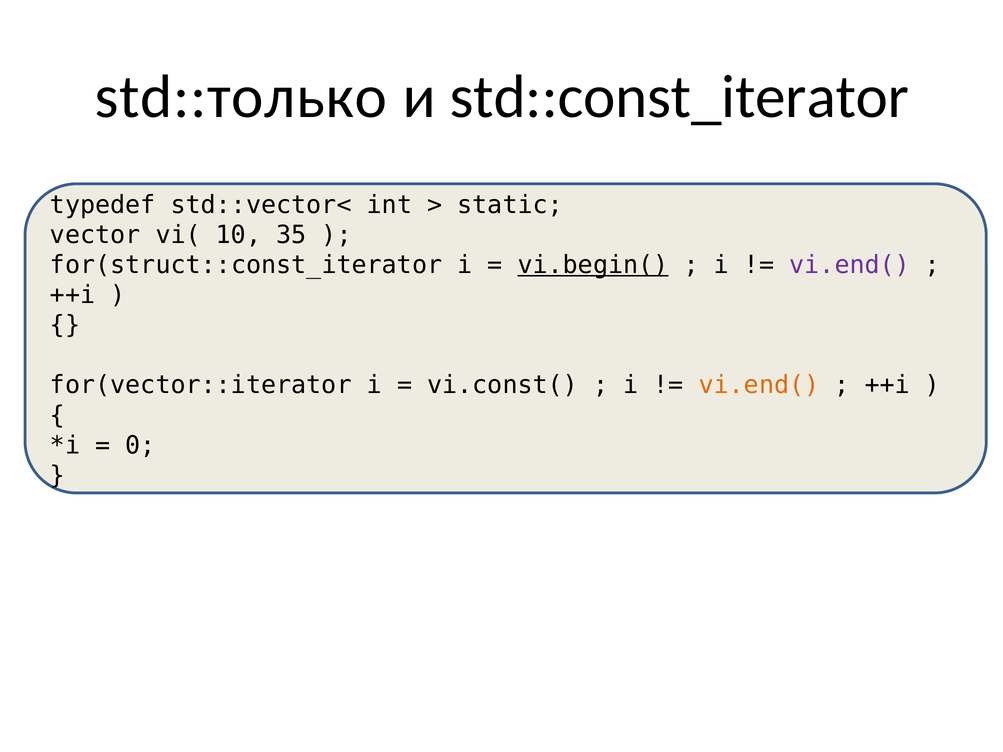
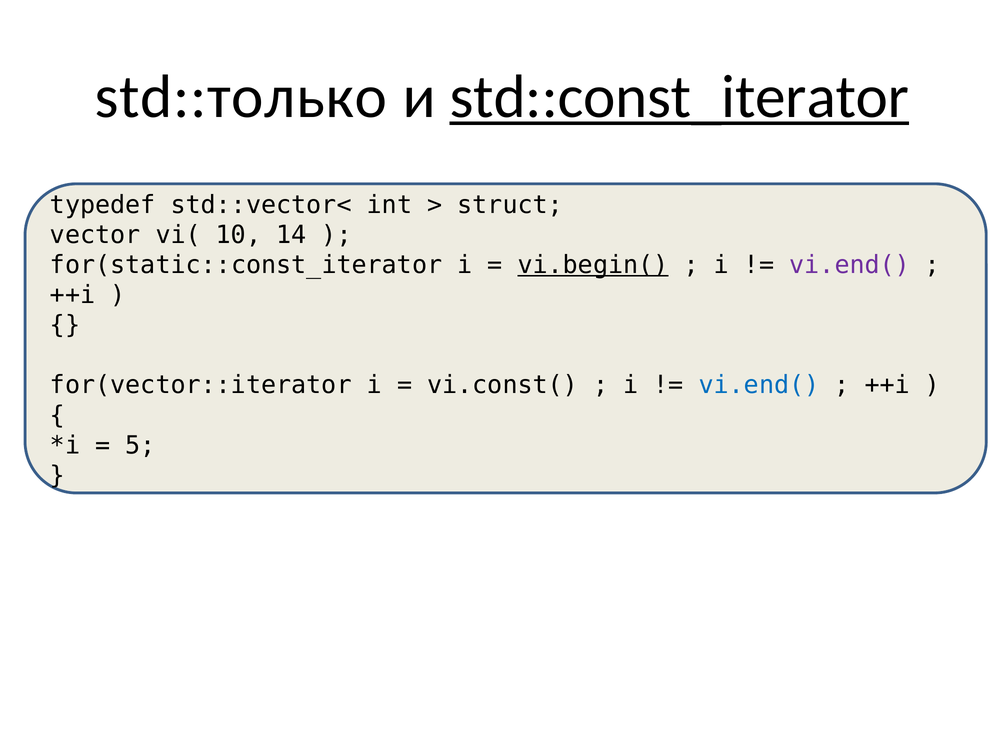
std::const_iterator underline: none -> present
static: static -> struct
35: 35 -> 14
for(struct::const_iterator: for(struct::const_iterator -> for(static::const_iterator
vi.end( at (759, 385) colour: orange -> blue
0: 0 -> 5
